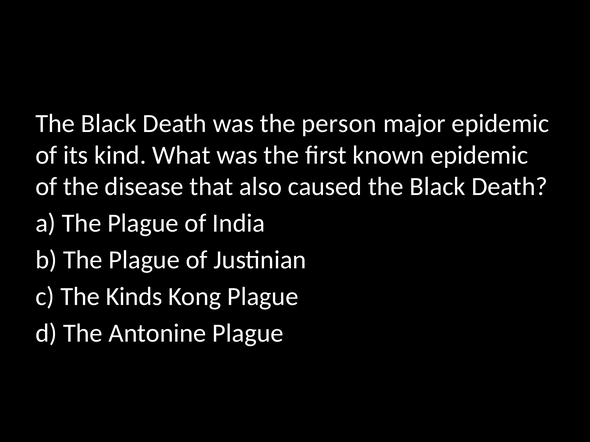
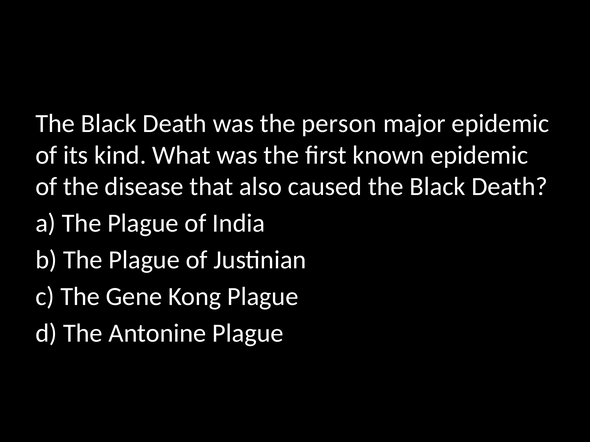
Kinds: Kinds -> Gene
